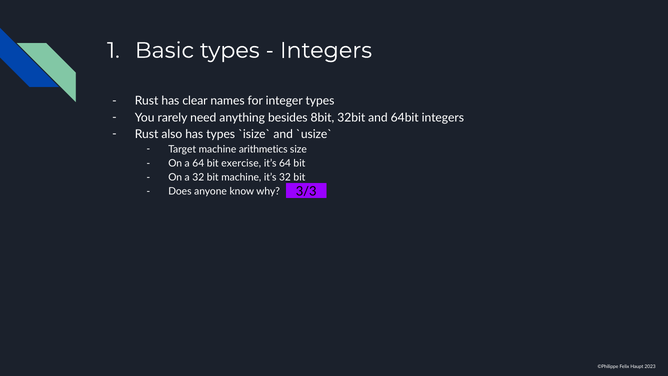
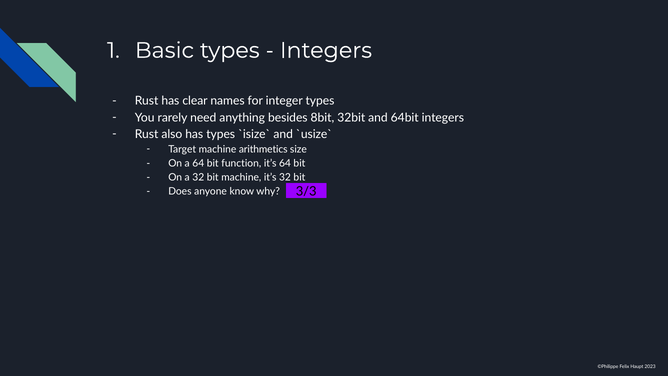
exercise: exercise -> function
